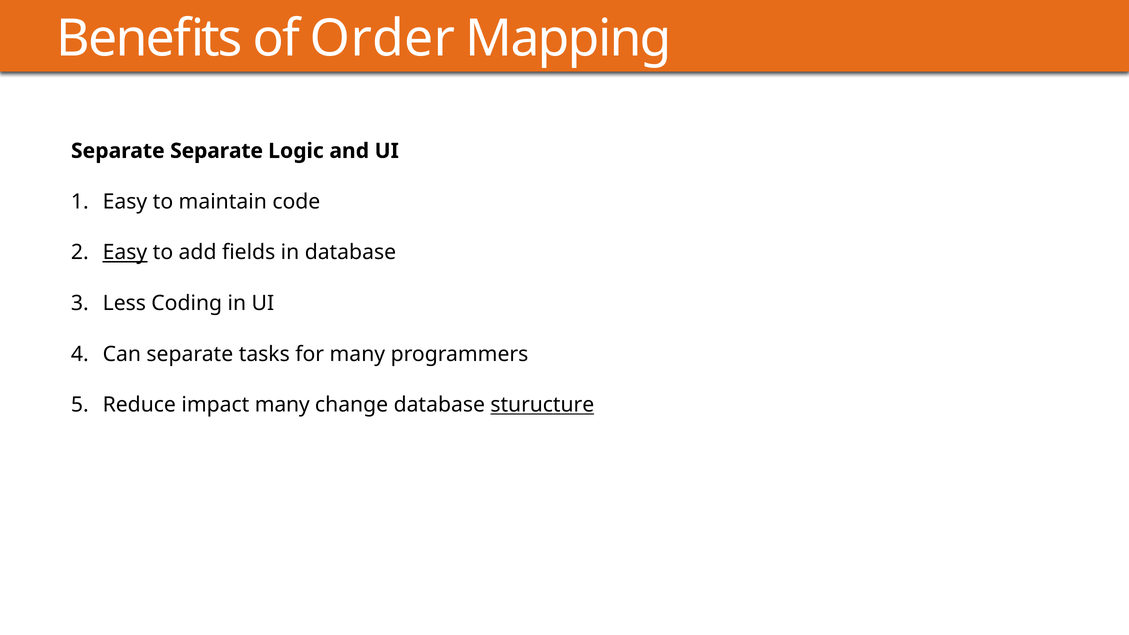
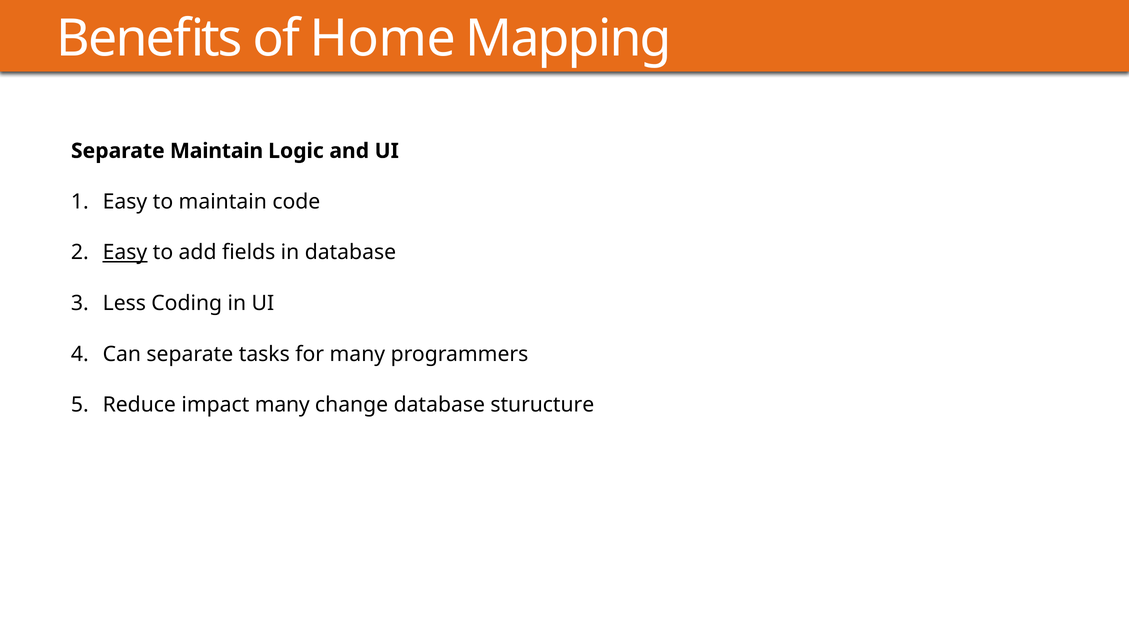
Order: Order -> Home
Separate Separate: Separate -> Maintain
sturucture underline: present -> none
